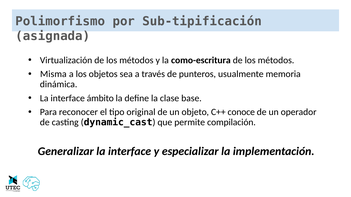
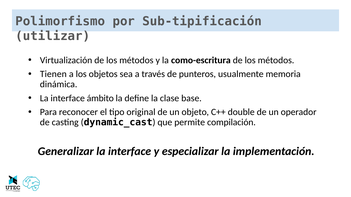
asignada: asignada -> utilizar
Misma: Misma -> Tienen
conoce: conoce -> double
